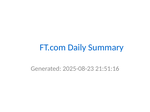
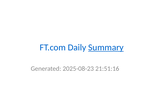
Summary underline: none -> present
